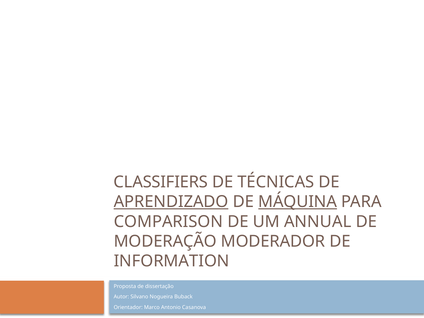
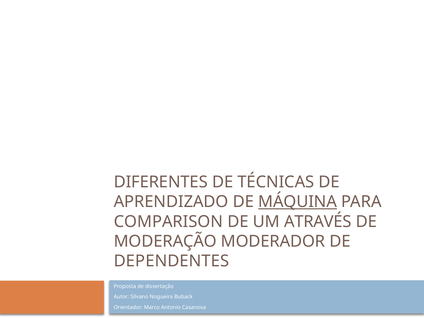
CLASSIFIERS: CLASSIFIERS -> DIFERENTES
APRENDIZADO underline: present -> none
ANNUAL: ANNUAL -> ATRAVÉS
INFORMATION: INFORMATION -> DEPENDENTES
